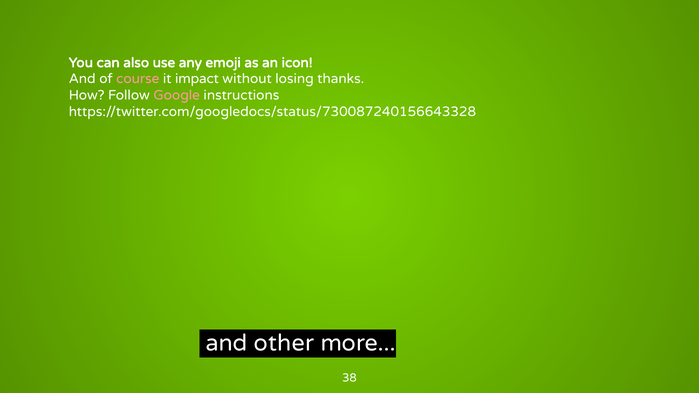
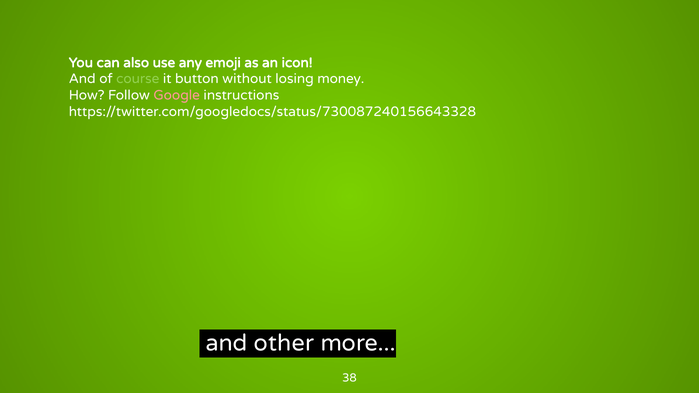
course colour: pink -> light green
impact: impact -> button
thanks: thanks -> money
